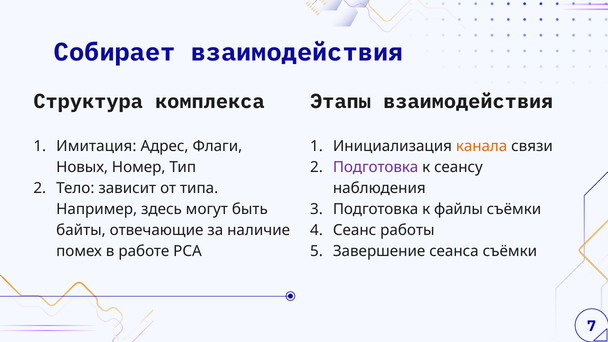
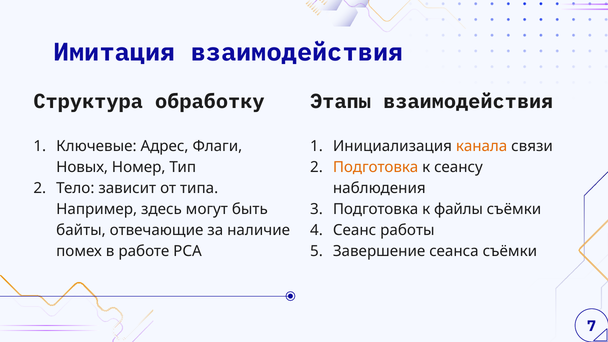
Собирает: Собирает -> Имитация
комплекса: комплекса -> обработку
Имитация: Имитация -> Ключевые
Подготовка at (376, 167) colour: purple -> orange
